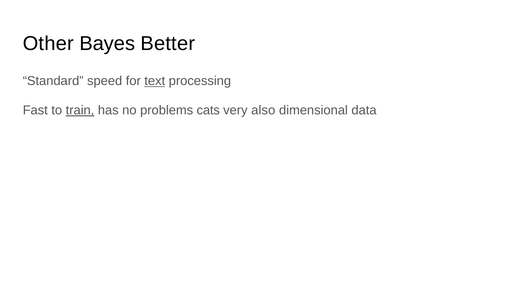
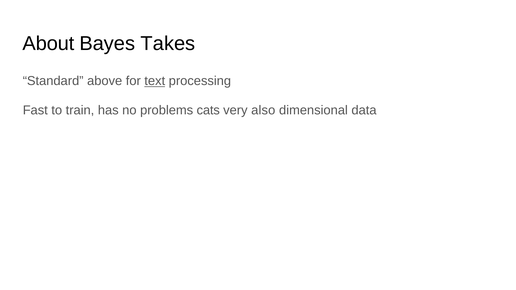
Other: Other -> About
Better: Better -> Takes
speed: speed -> above
train underline: present -> none
